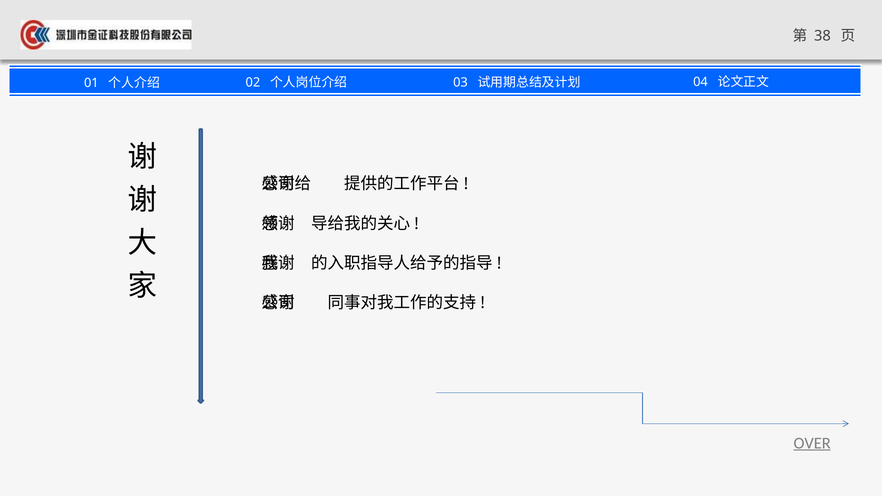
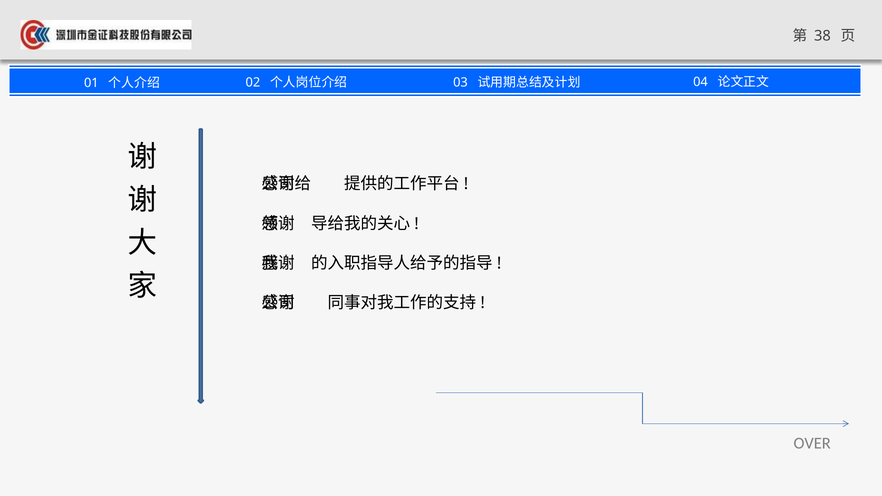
OVER underline: present -> none
